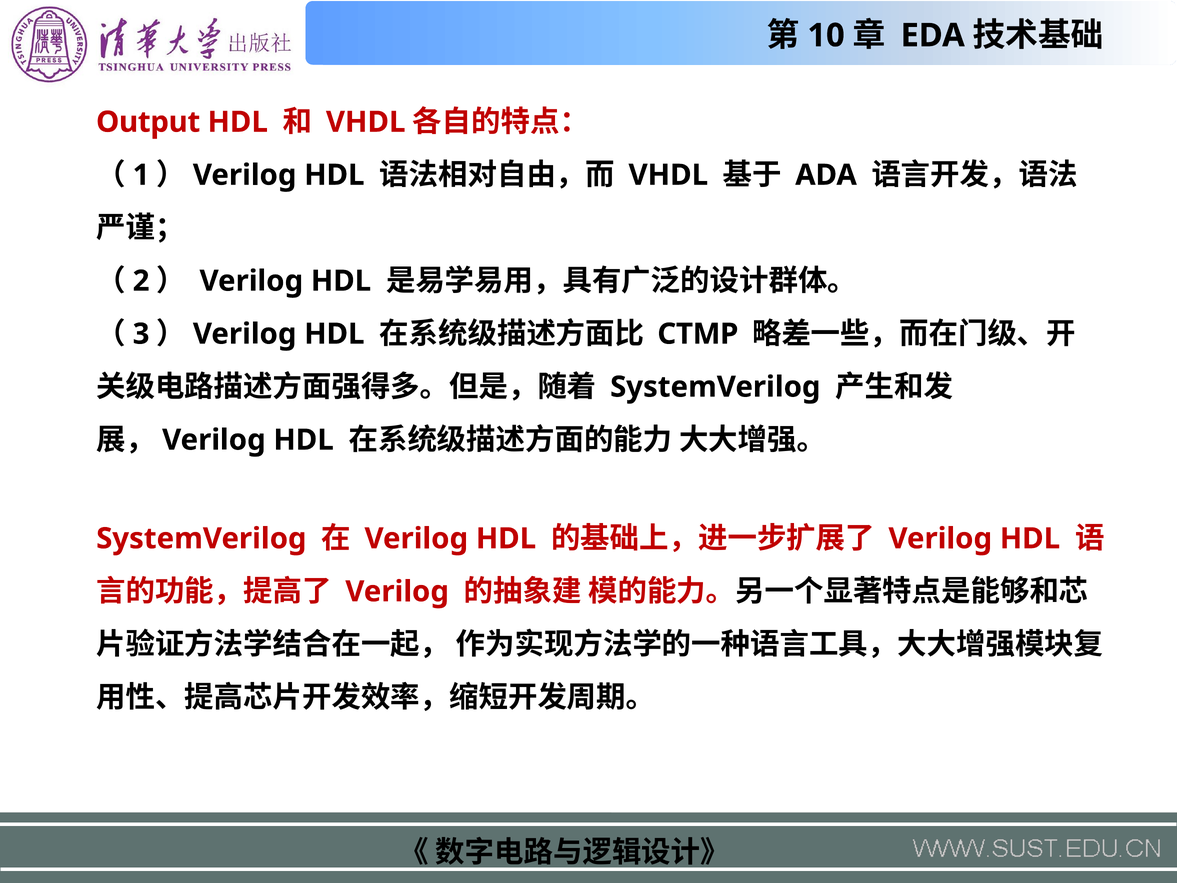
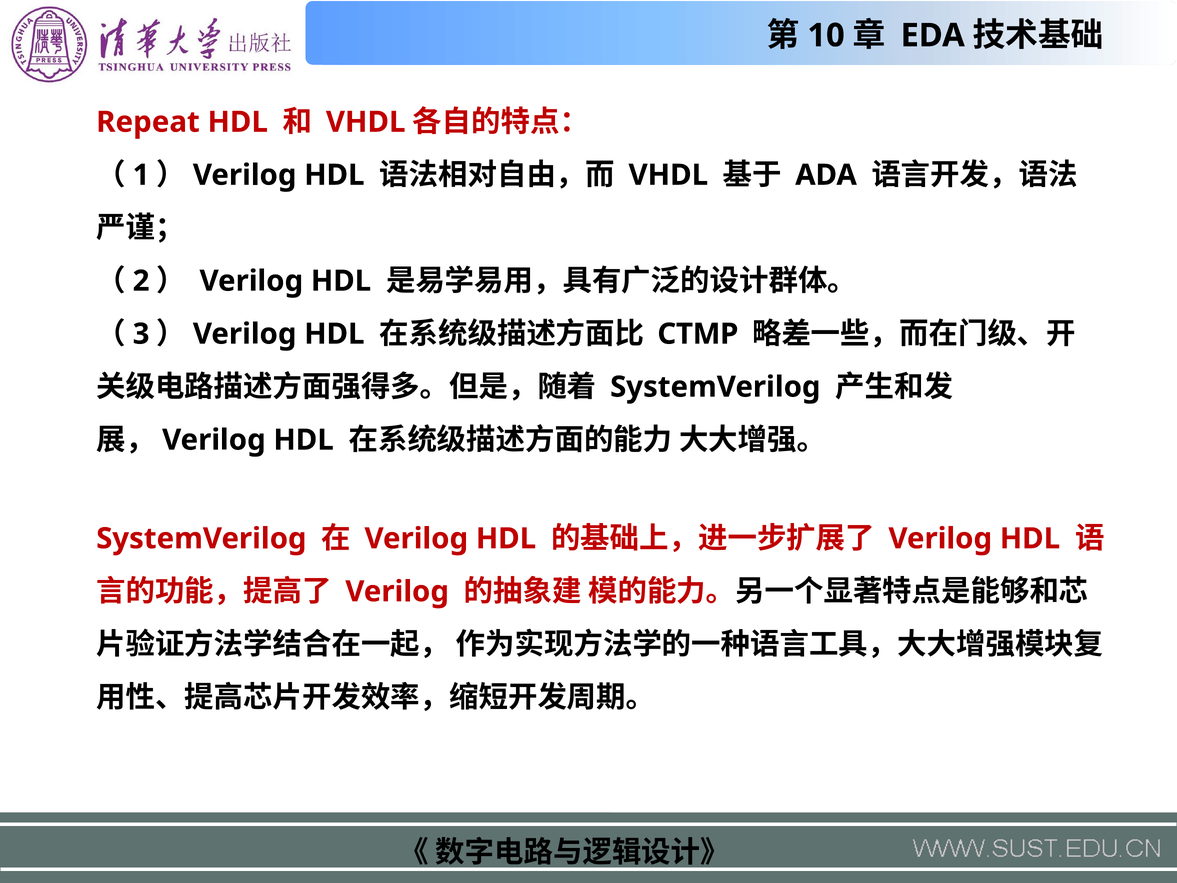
Output: Output -> Repeat
